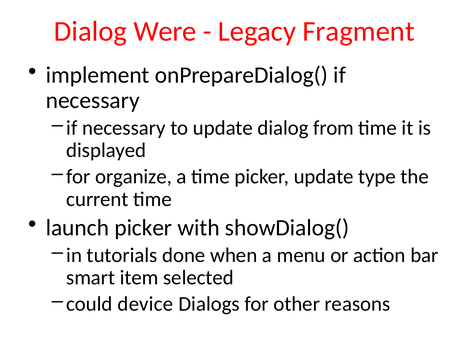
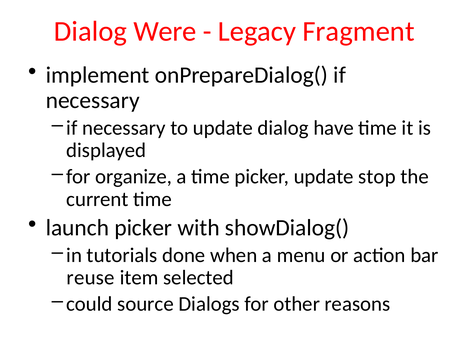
from: from -> have
type: type -> stop
smart: smart -> reuse
device: device -> source
